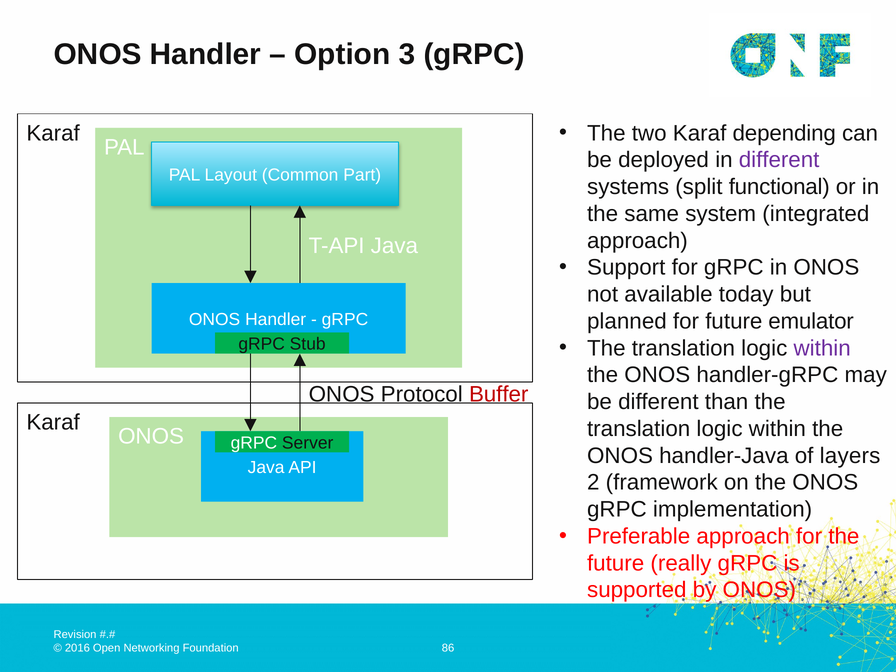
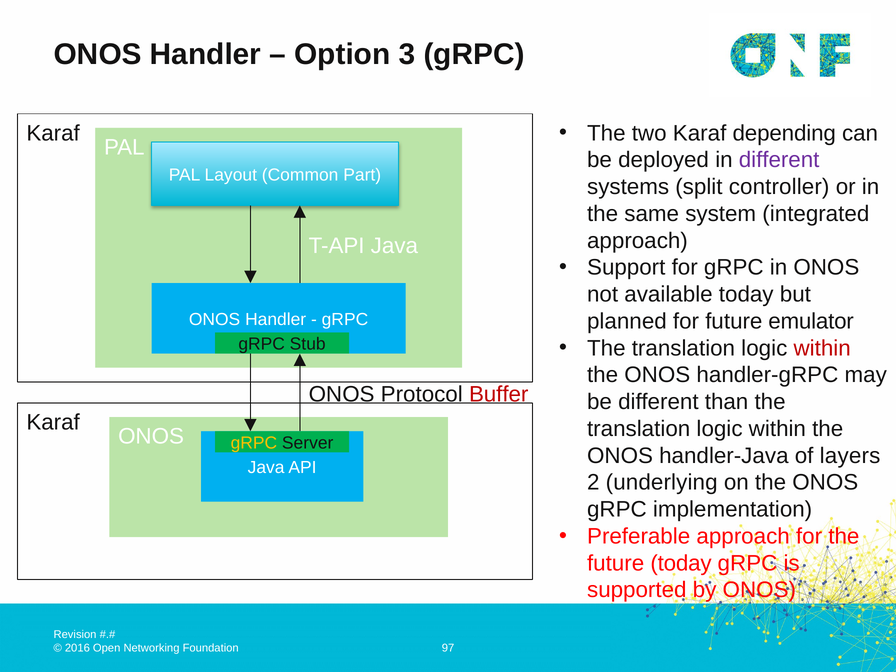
functional: functional -> controller
within at (822, 348) colour: purple -> red
gRPC at (254, 443) colour: white -> yellow
framework: framework -> underlying
future really: really -> today
86: 86 -> 97
